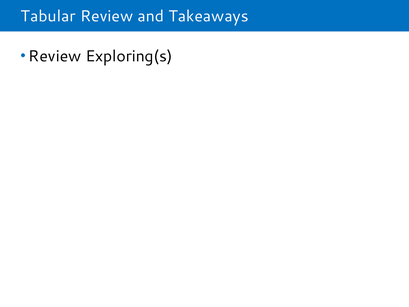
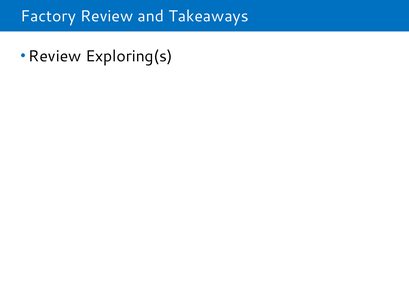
Tabular: Tabular -> Factory
